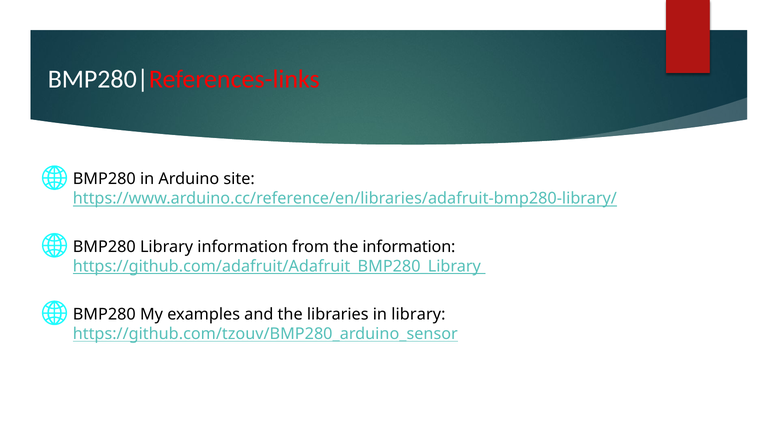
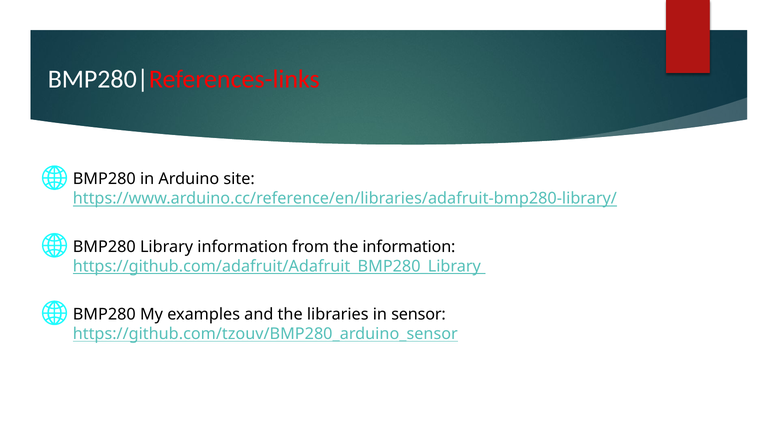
in library: library -> sensor
